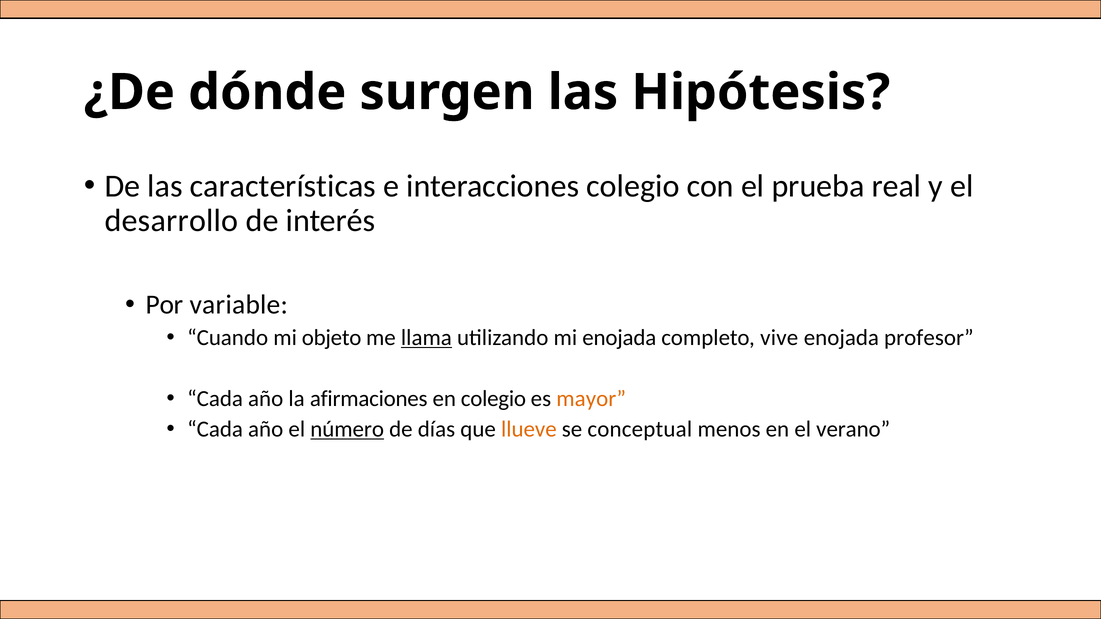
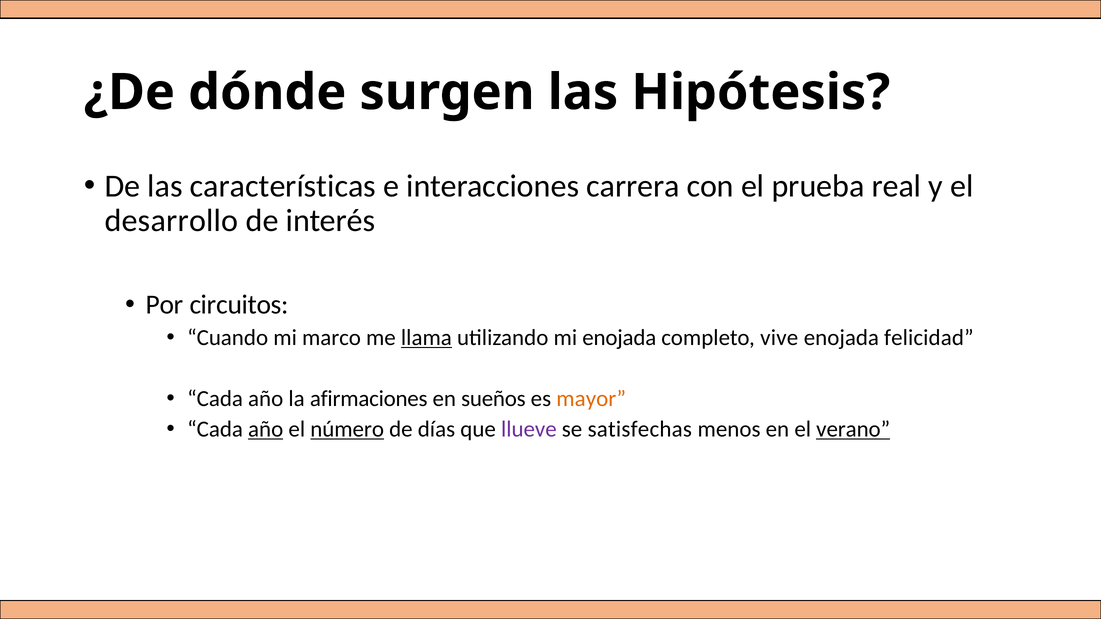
interacciones colegio: colegio -> carrera
variable: variable -> circuitos
objeto: objeto -> marco
profesor: profesor -> felicidad
en colegio: colegio -> sueños
año at (266, 429) underline: none -> present
llueve colour: orange -> purple
conceptual: conceptual -> satisfechas
verano underline: none -> present
